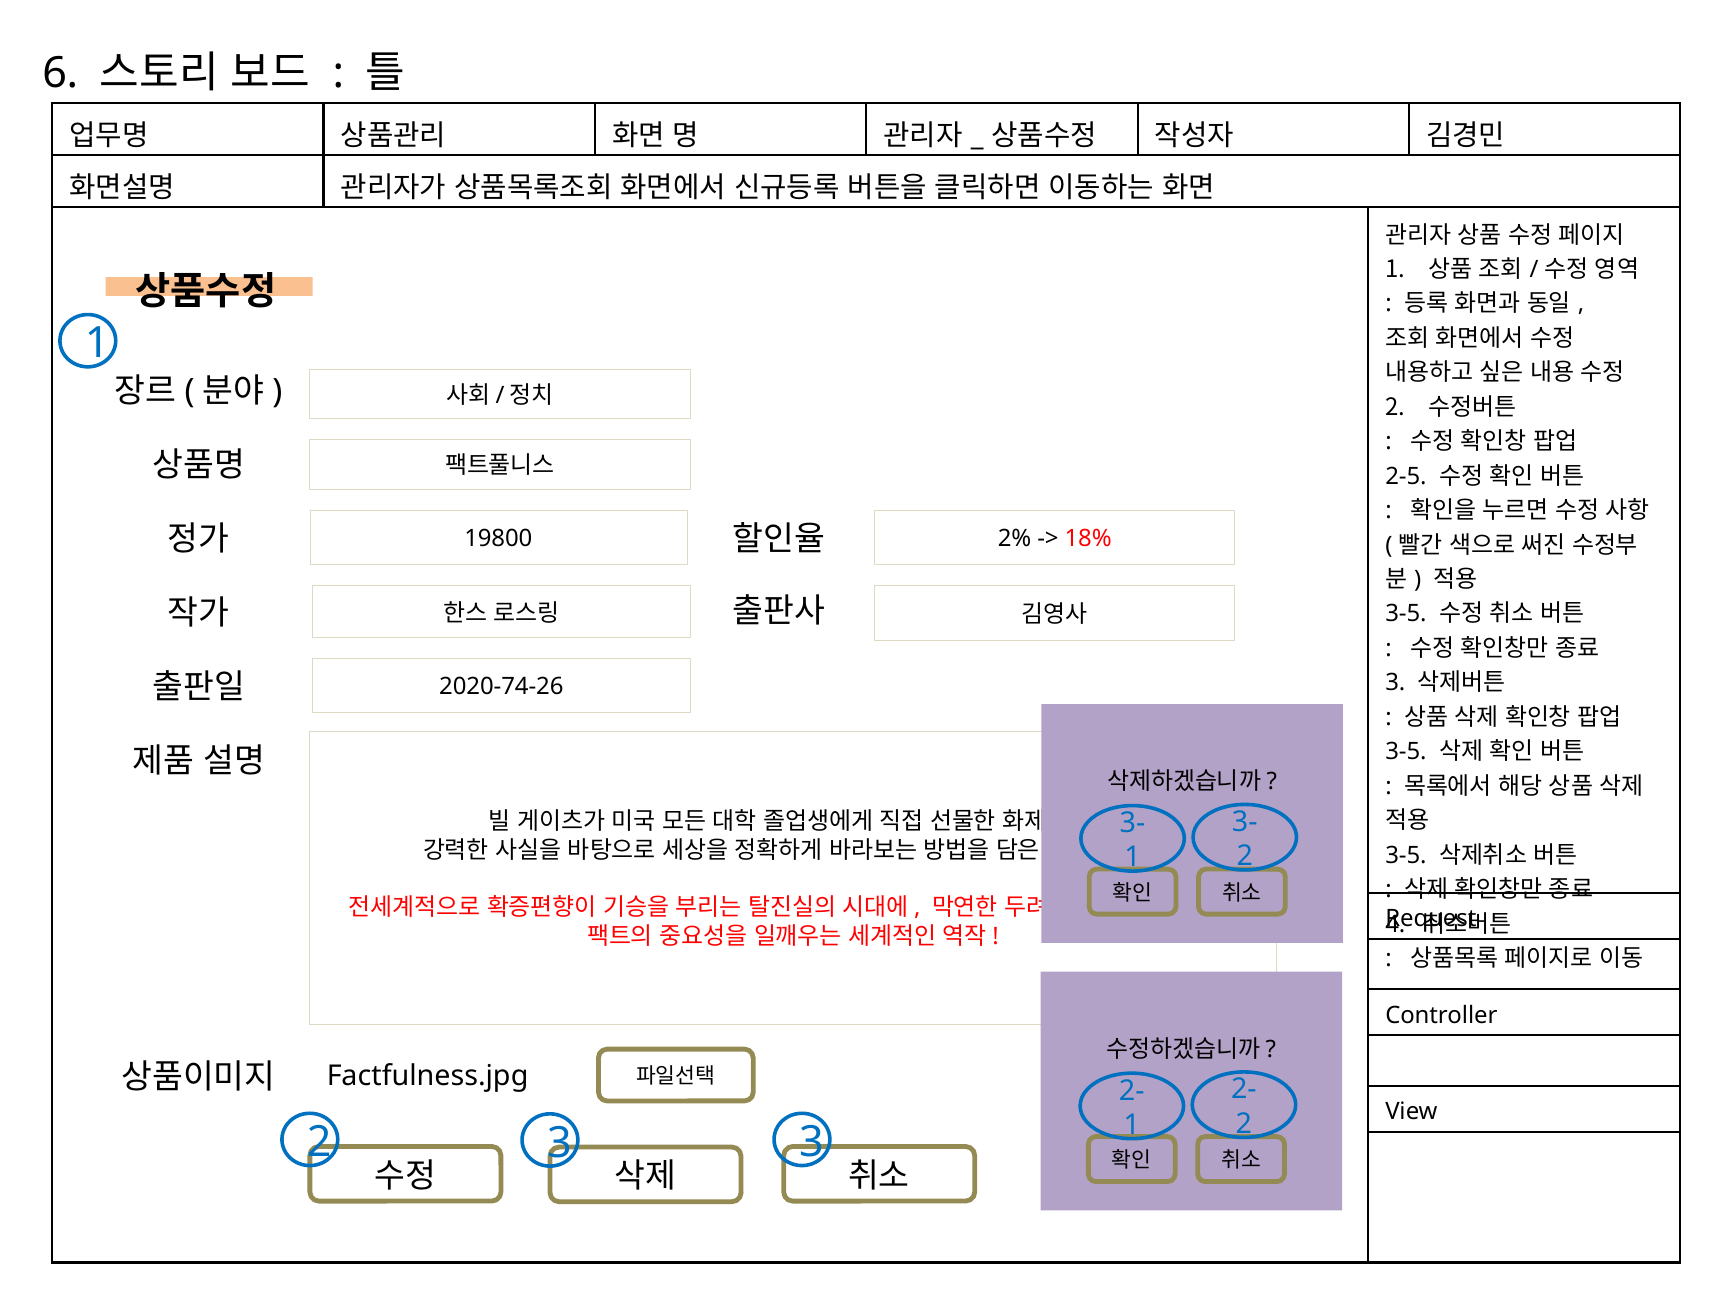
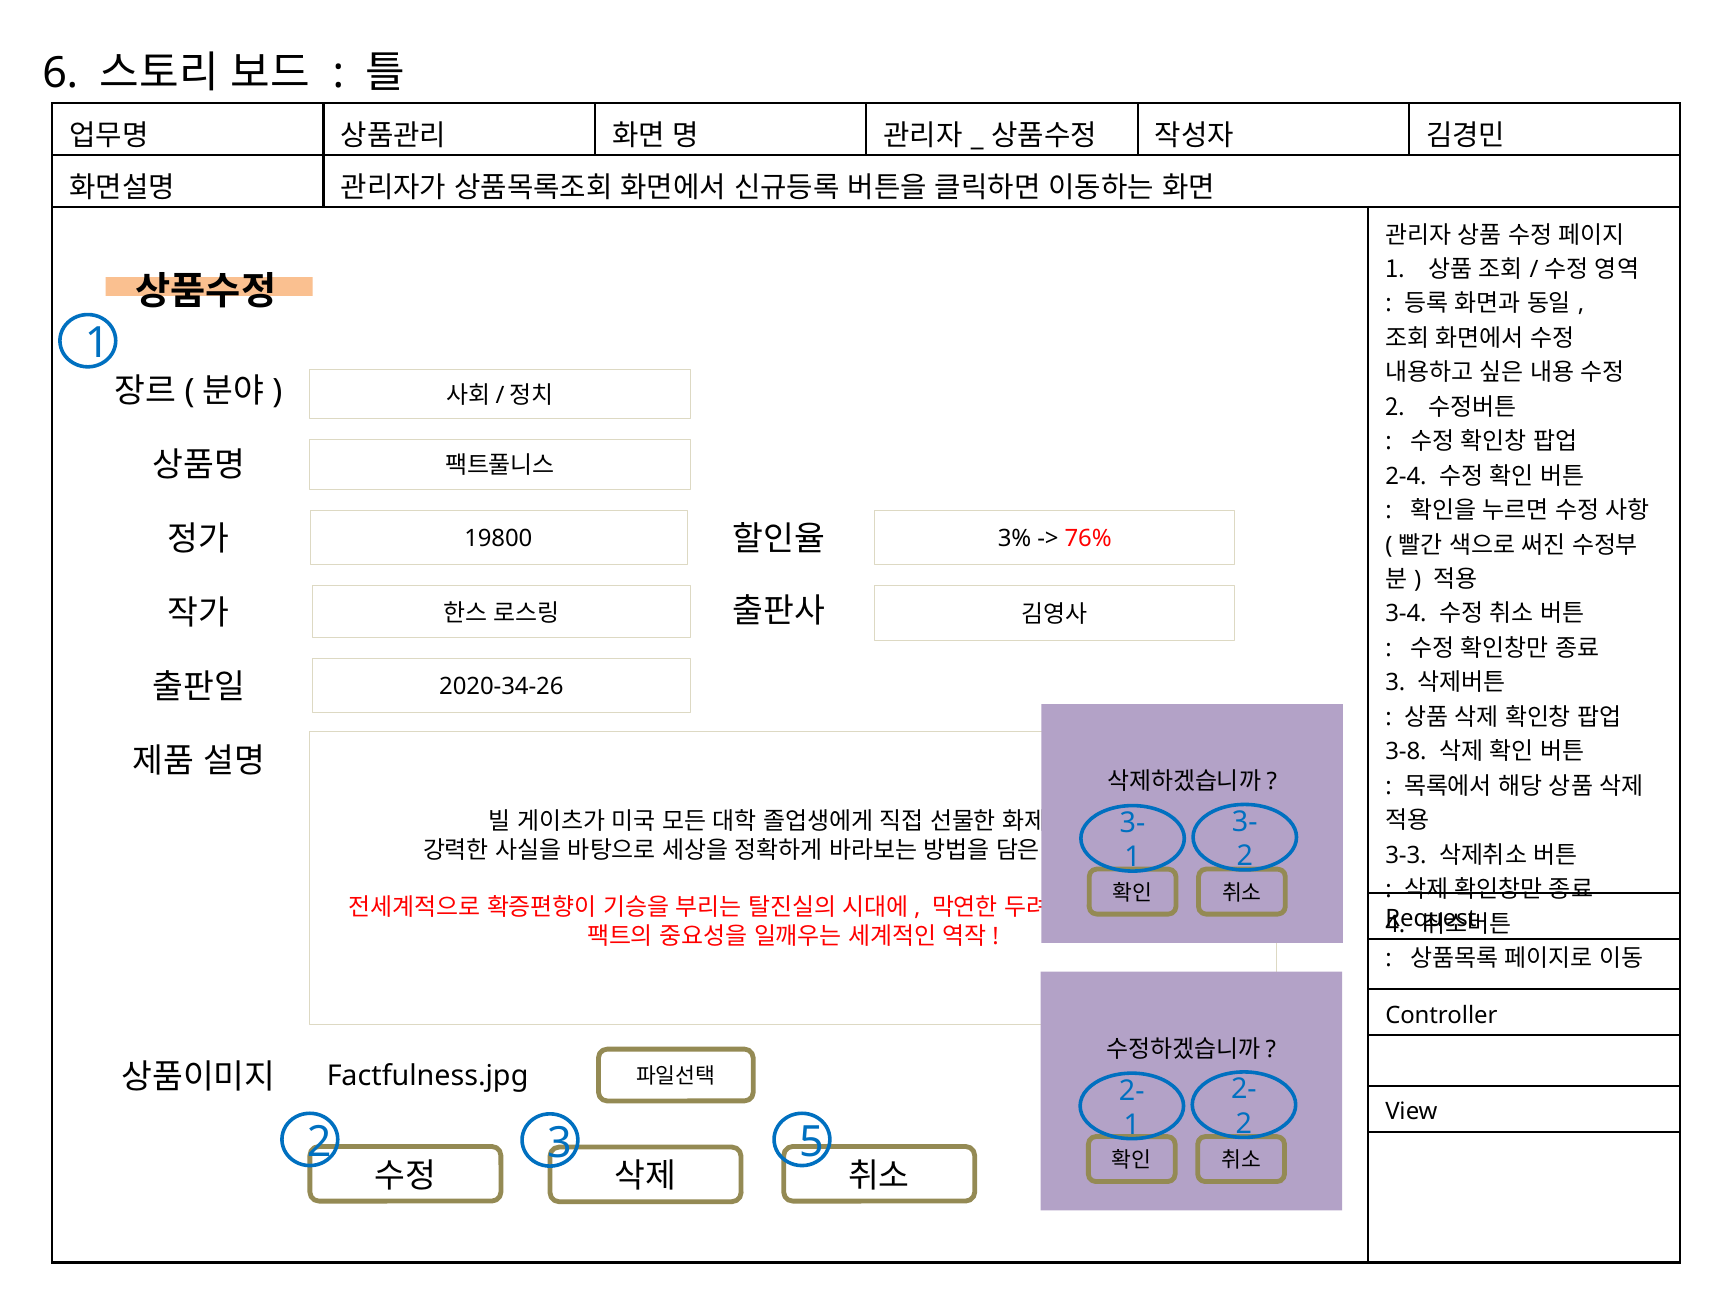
2-5: 2-5 -> 2-4
2%: 2% -> 3%
18%: 18% -> 76%
3-5 at (1406, 614): 3-5 -> 3-4
2020-74-26: 2020-74-26 -> 2020-34-26
3-5 at (1406, 752): 3-5 -> 3-8
3-5 at (1406, 855): 3-5 -> 3-3
2 3: 3 -> 5
